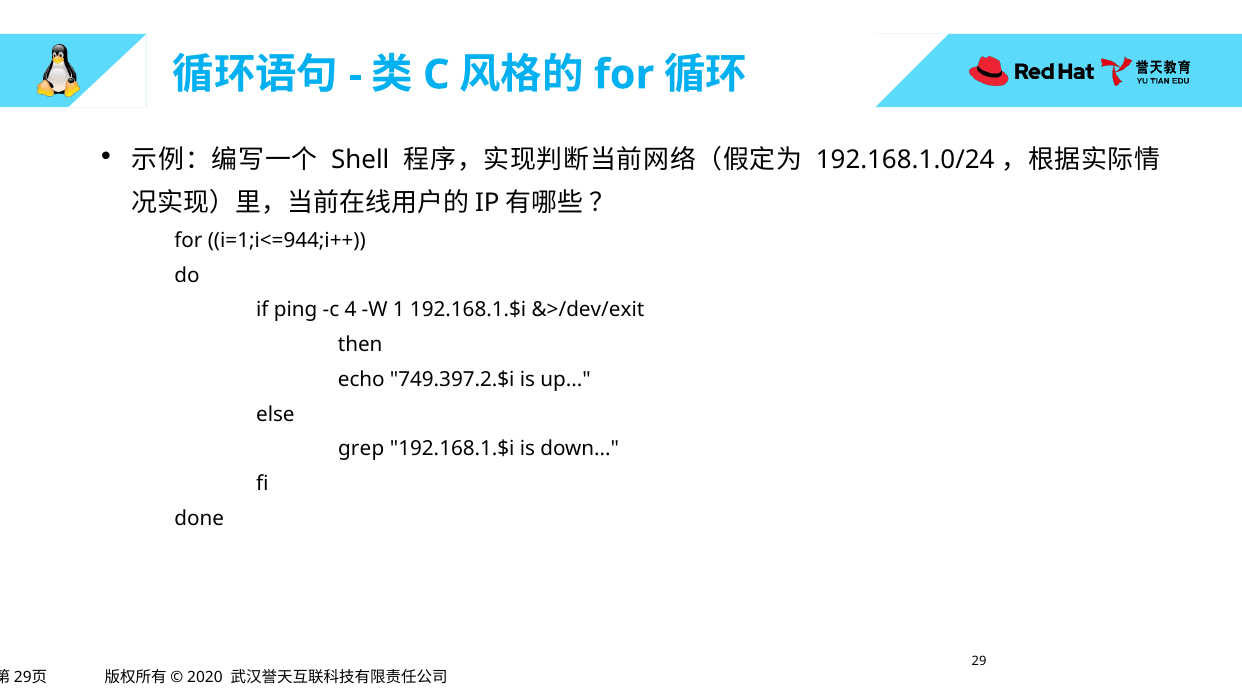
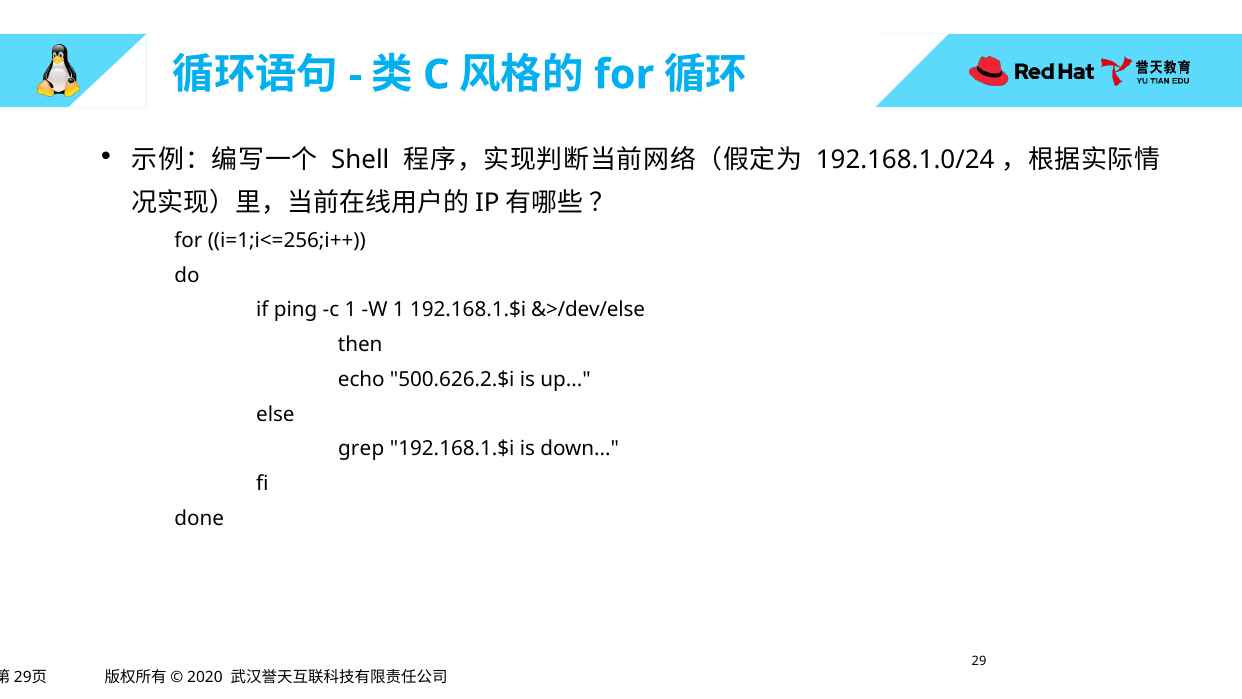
i=1;i<=944;i++: i=1;i<=944;i++ -> i=1;i<=256;i++
c 4: 4 -> 1
&>/dev/exit: &>/dev/exit -> &>/dev/else
749.397.2.$i: 749.397.2.$i -> 500.626.2.$i
